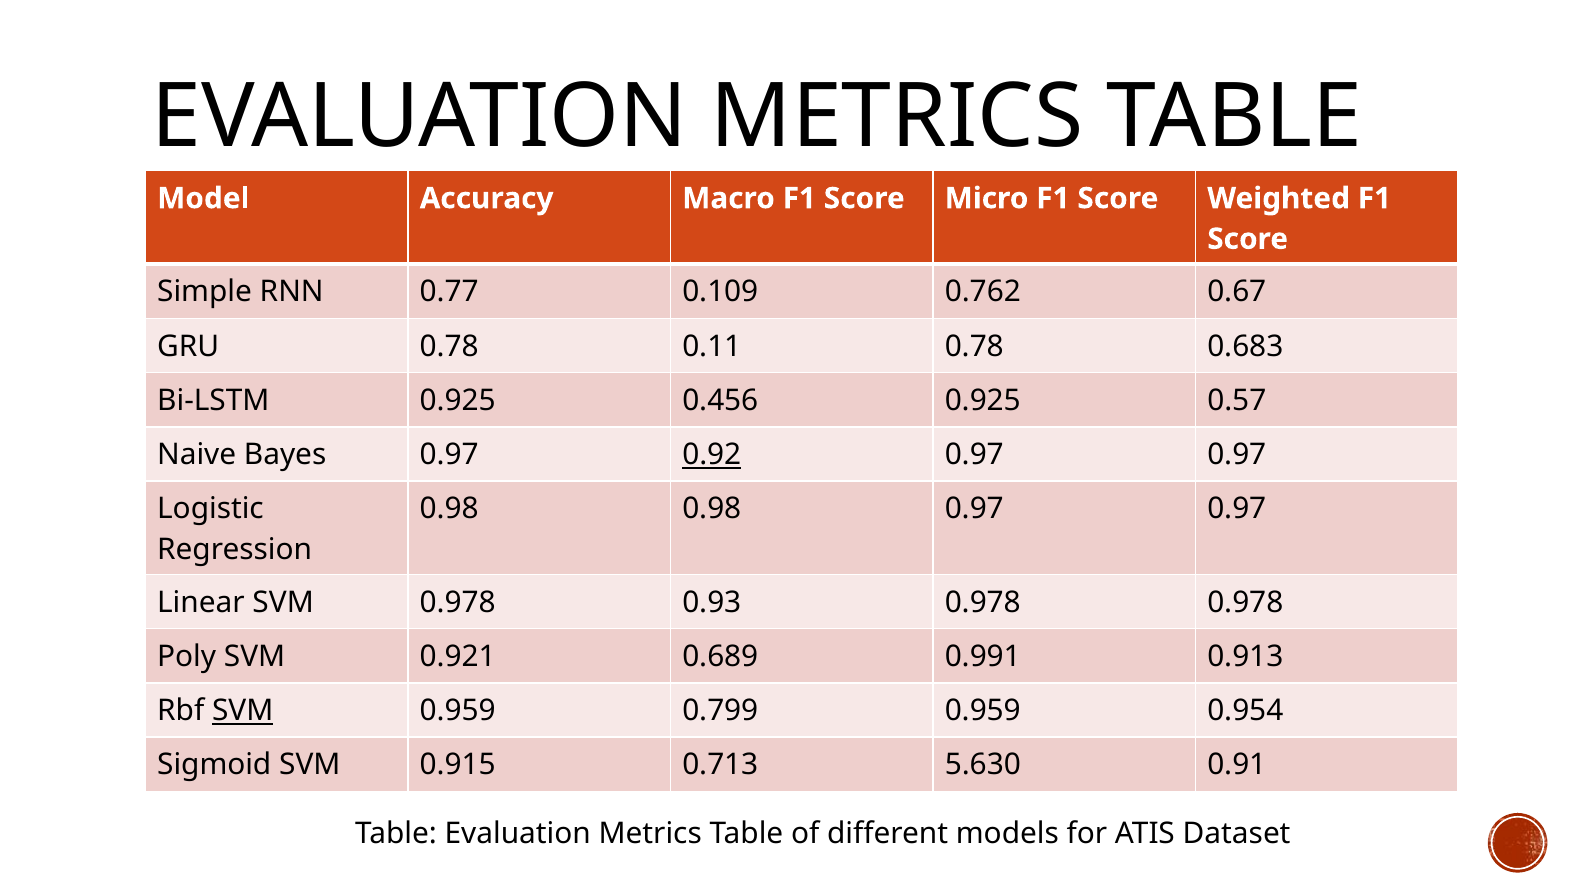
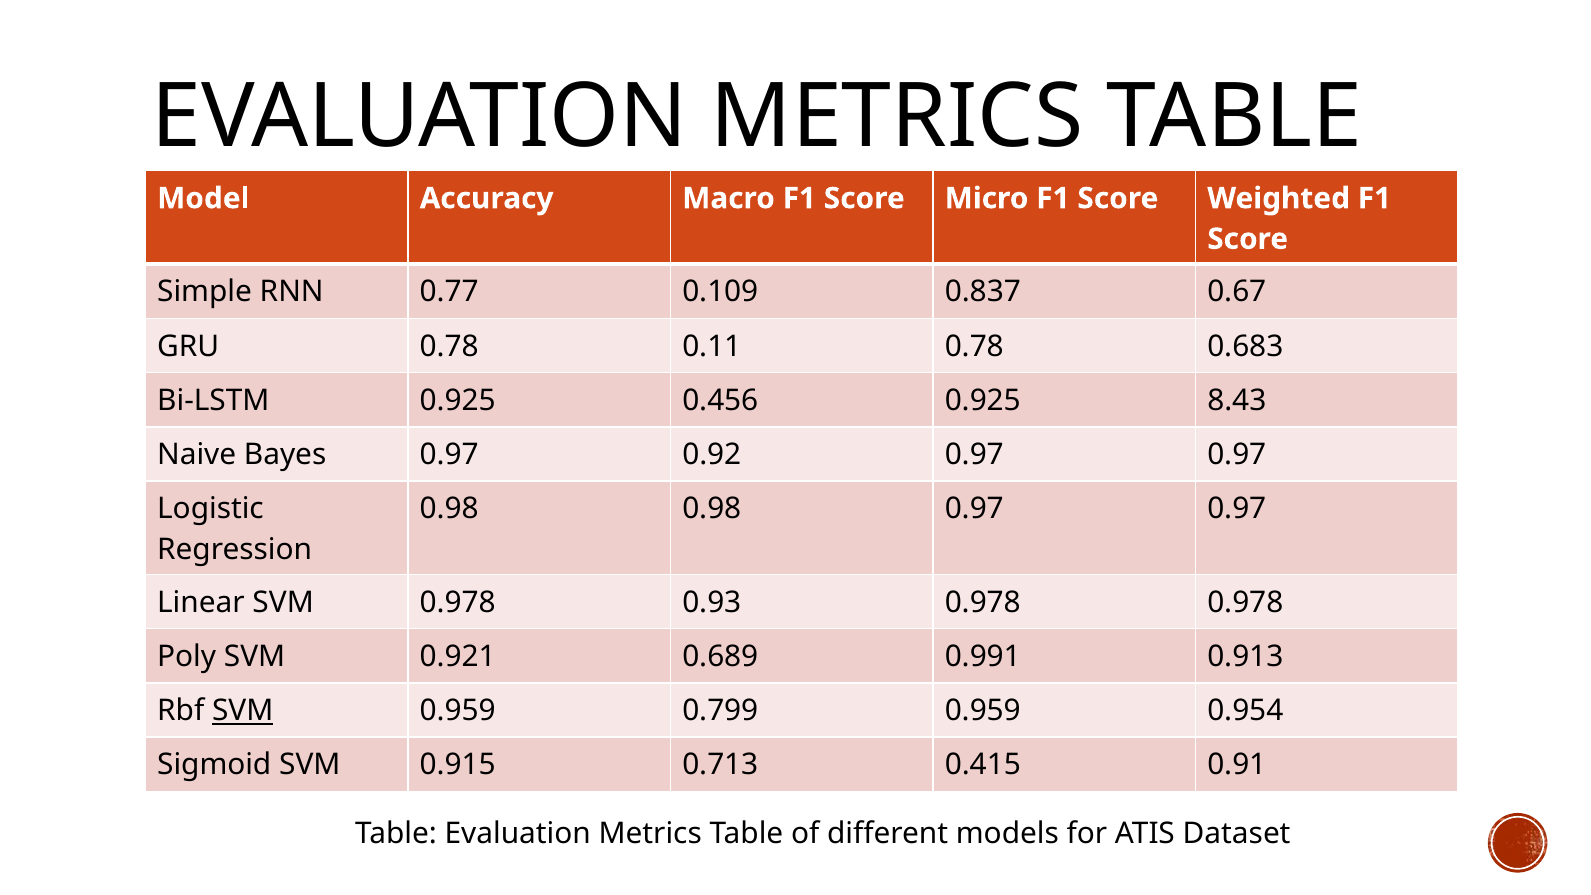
0.762: 0.762 -> 0.837
0.57: 0.57 -> 8.43
0.92 underline: present -> none
5.630: 5.630 -> 0.415
